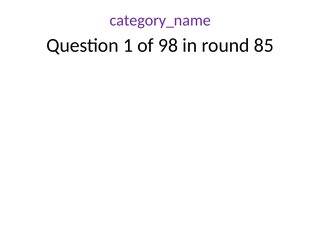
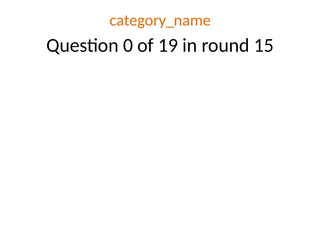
category_name colour: purple -> orange
1: 1 -> 0
98: 98 -> 19
85: 85 -> 15
